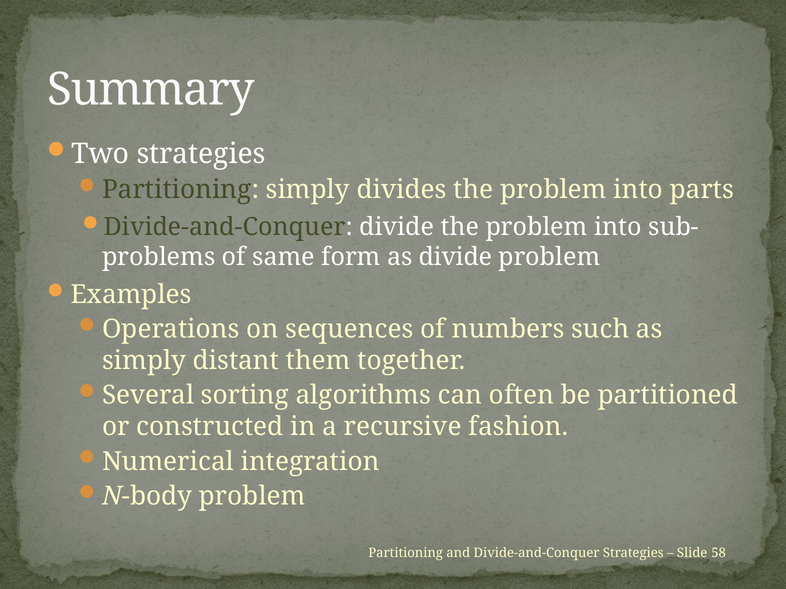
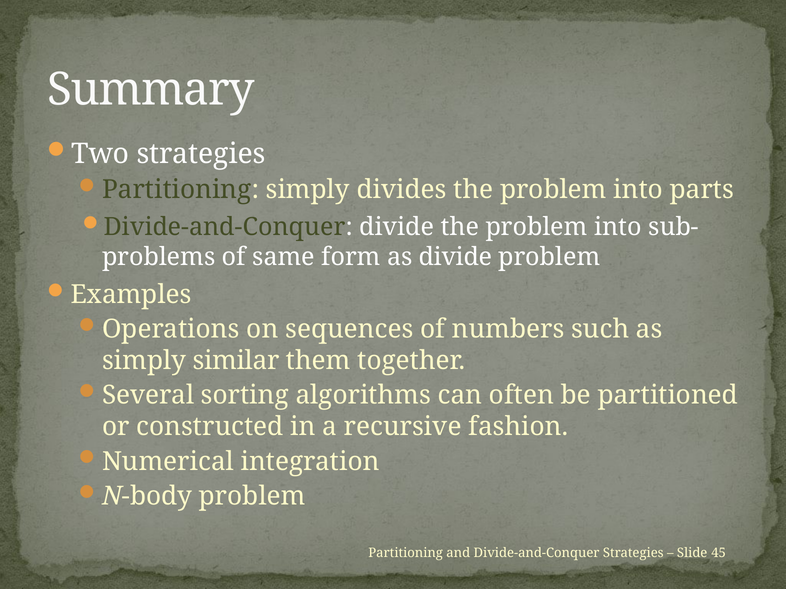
distant: distant -> similar
58: 58 -> 45
